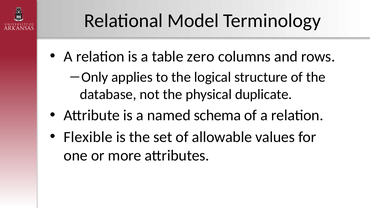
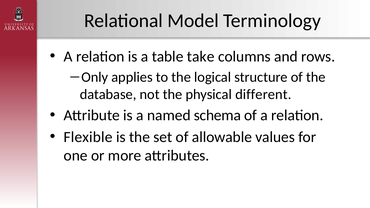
zero: zero -> take
duplicate: duplicate -> different
